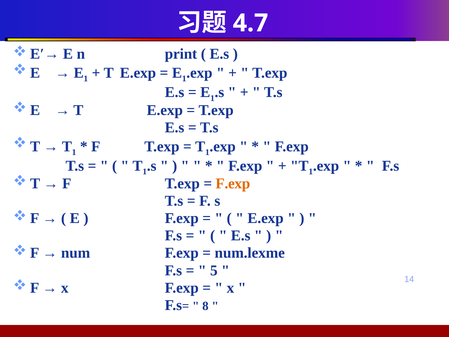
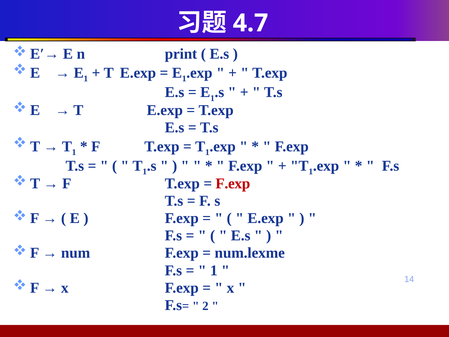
F.exp at (233, 183) colour: orange -> red
5 at (214, 270): 5 -> 1
8: 8 -> 2
